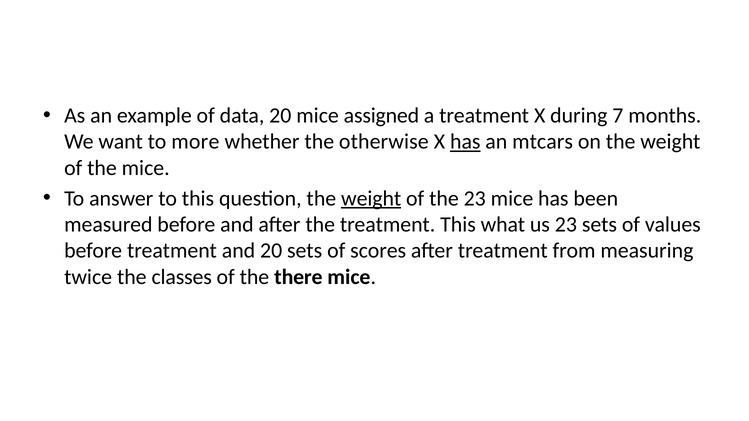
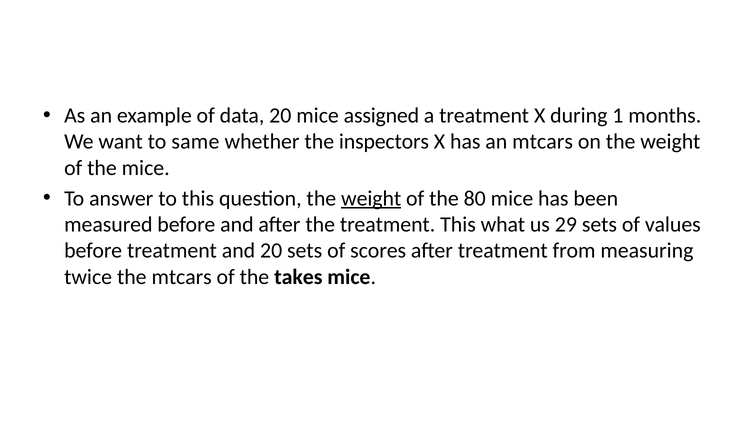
7: 7 -> 1
more: more -> same
otherwise: otherwise -> inspectors
has at (465, 142) underline: present -> none
the 23: 23 -> 80
us 23: 23 -> 29
the classes: classes -> mtcars
there: there -> takes
